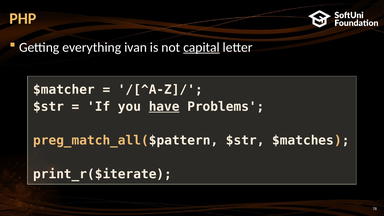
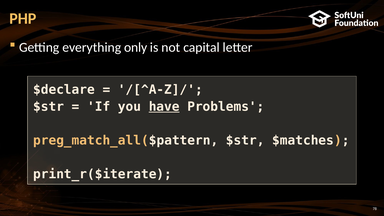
ivan: ivan -> only
capital underline: present -> none
$matcher: $matcher -> $declare
